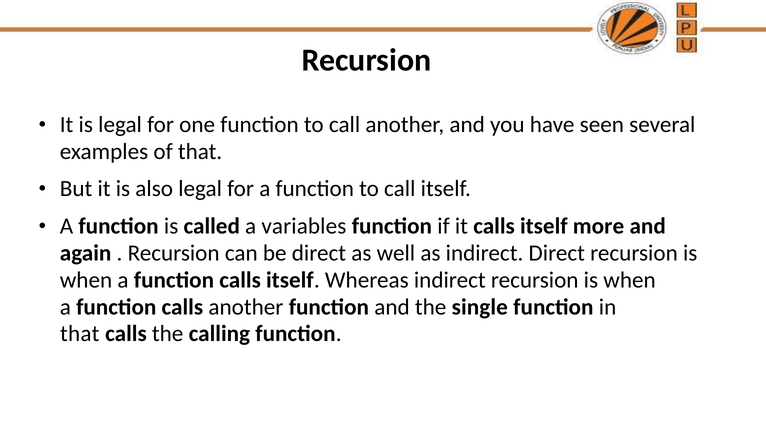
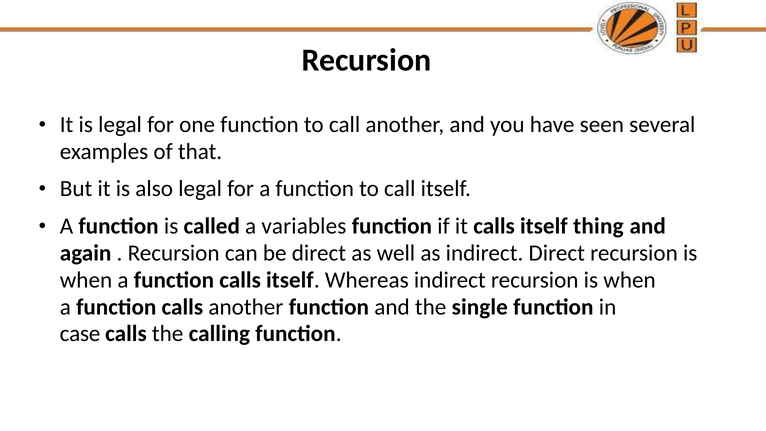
more: more -> thing
that at (80, 334): that -> case
